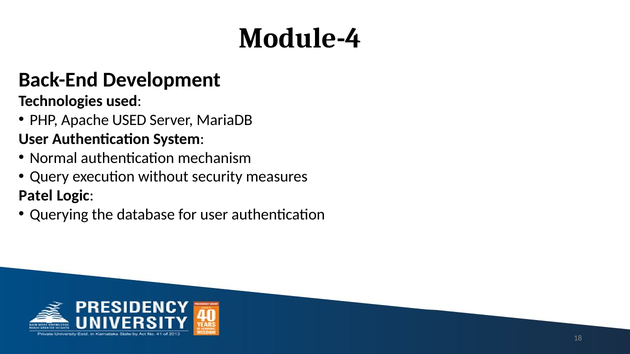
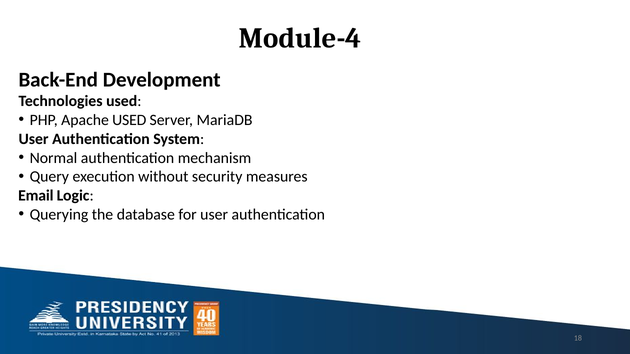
Patel: Patel -> Email
